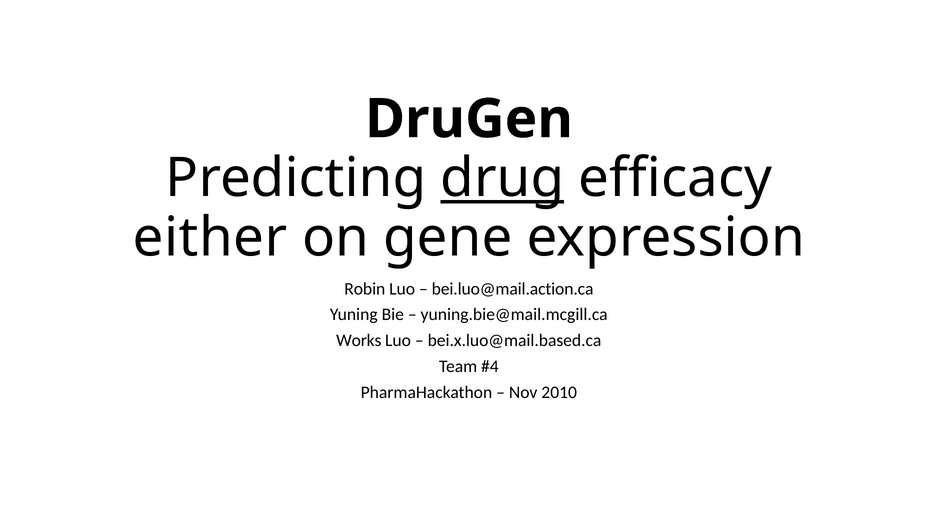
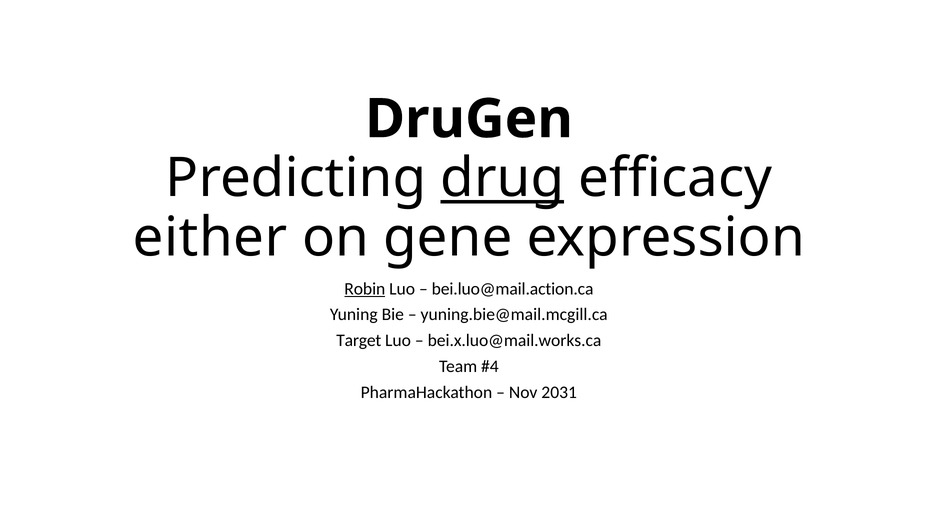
Robin underline: none -> present
Works: Works -> Target
bei.x.luo@mail.based.ca: bei.x.luo@mail.based.ca -> bei.x.luo@mail.works.ca
2010: 2010 -> 2031
